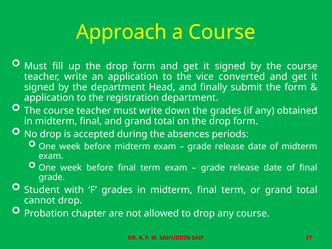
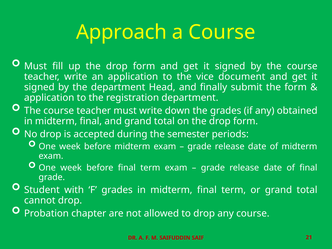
converted: converted -> document
absences: absences -> semester
